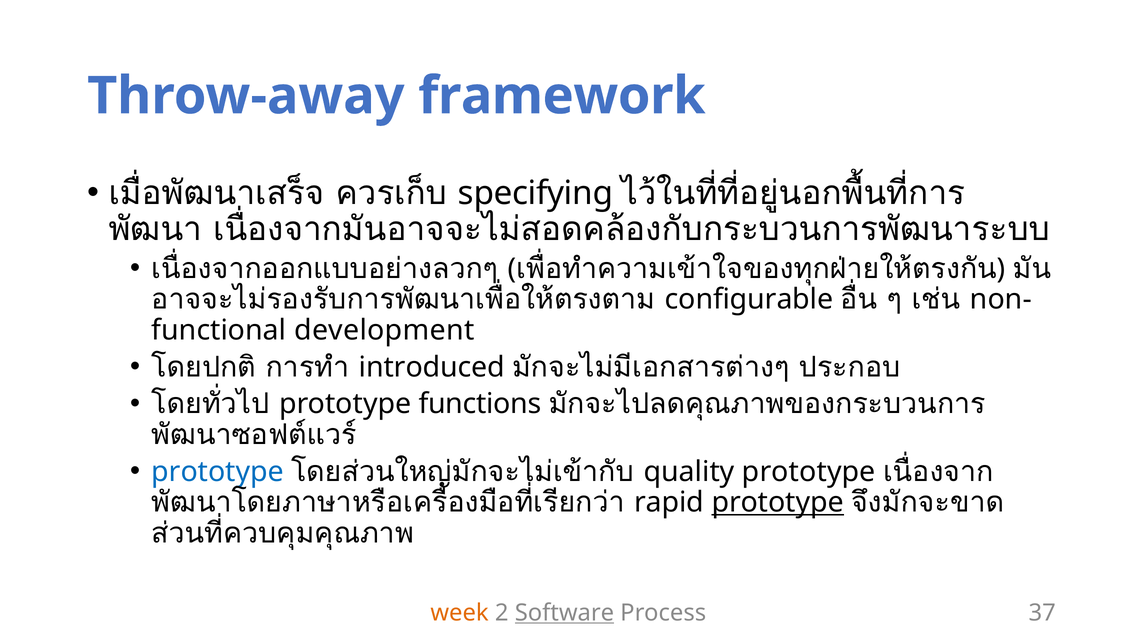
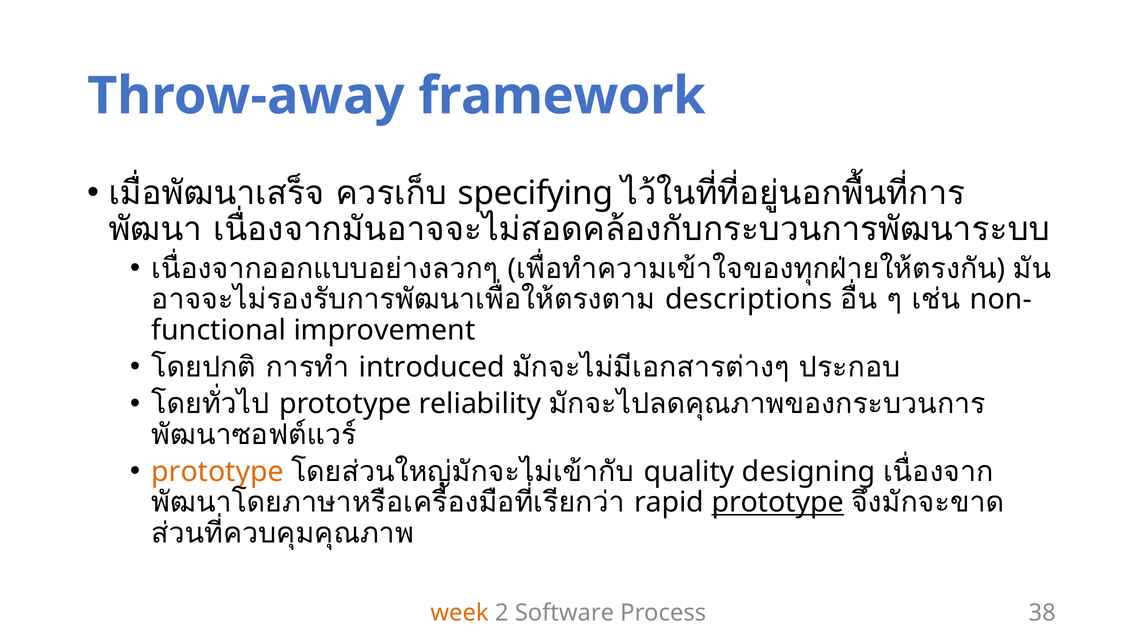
configurable: configurable -> descriptions
development: development -> improvement
functions: functions -> reliability
prototype at (218, 472) colour: blue -> orange
quality prototype: prototype -> designing
Software underline: present -> none
37: 37 -> 38
